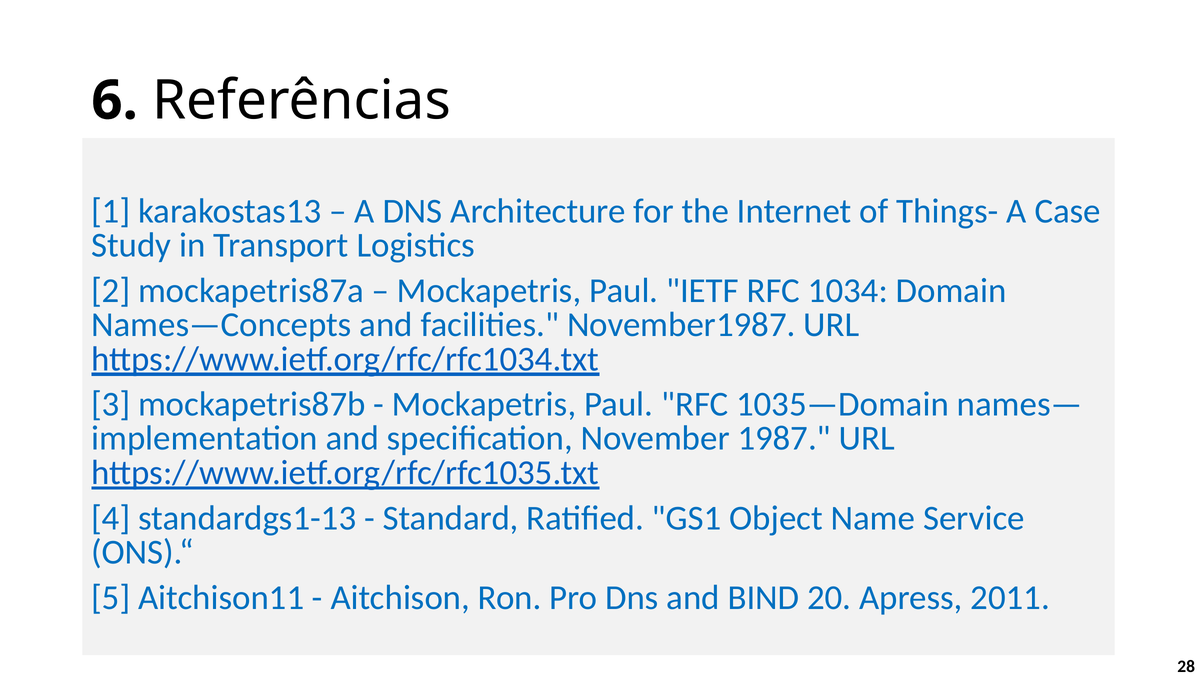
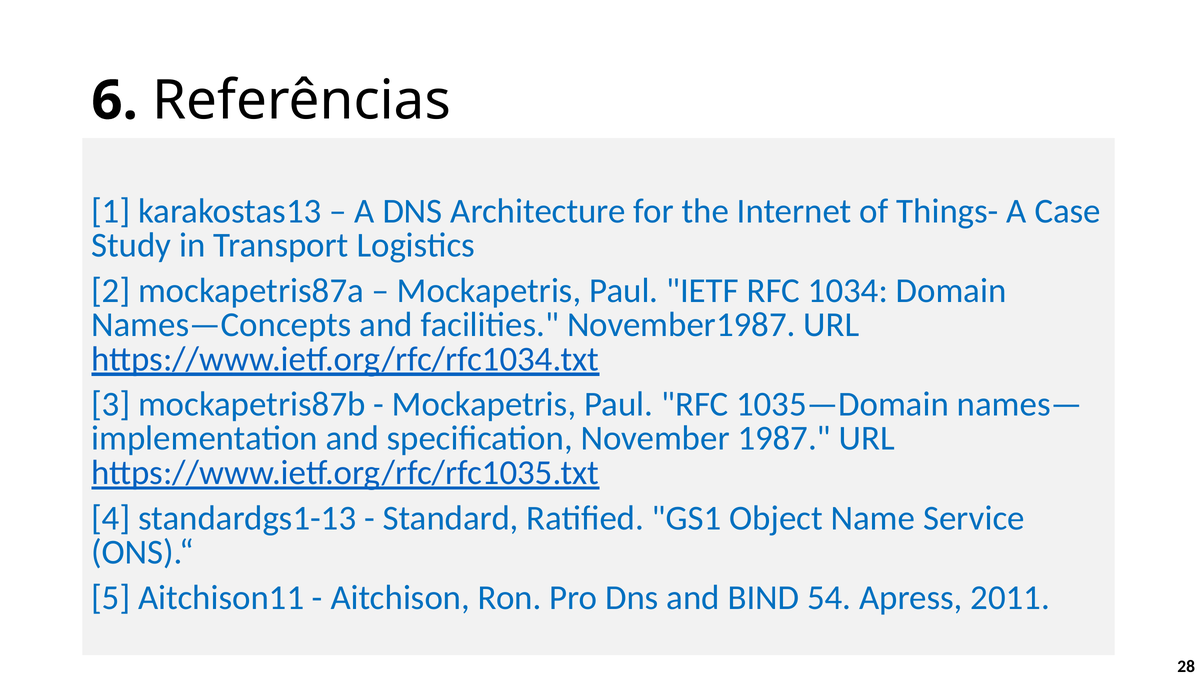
20: 20 -> 54
